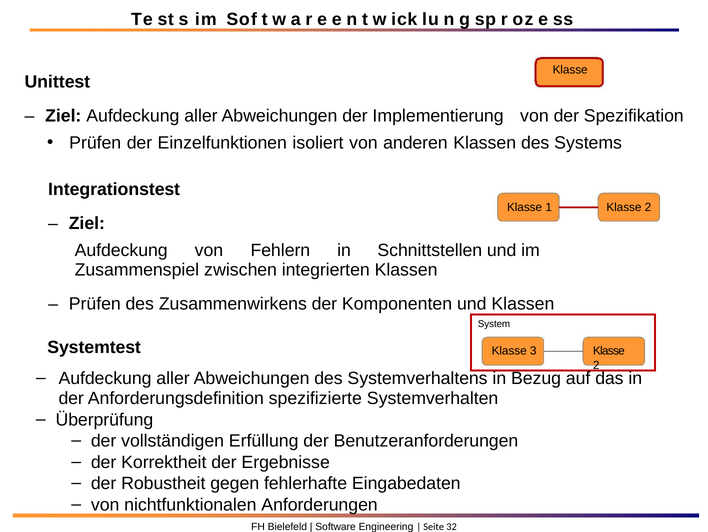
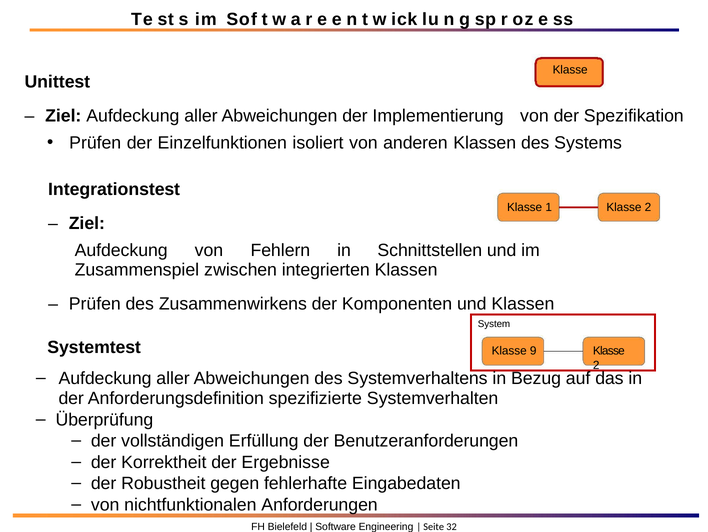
3: 3 -> 9
